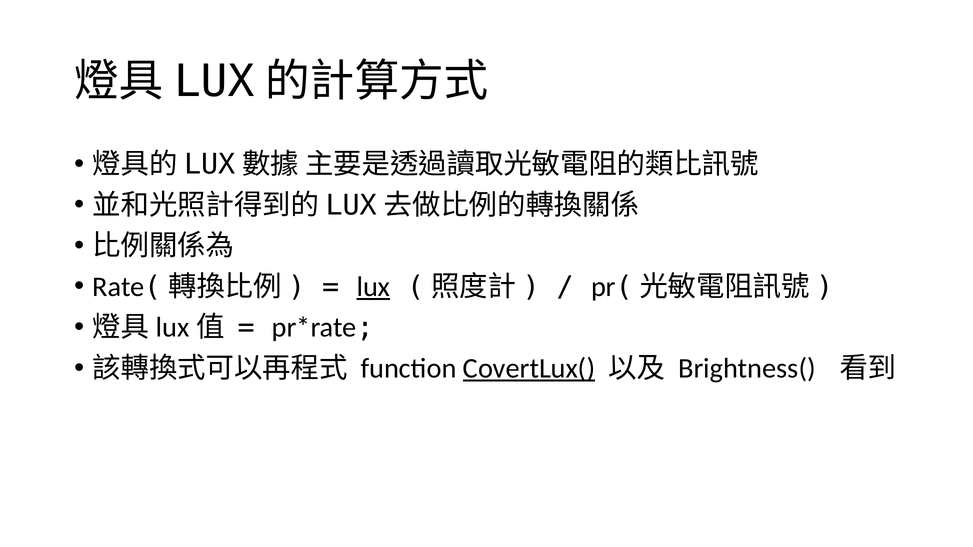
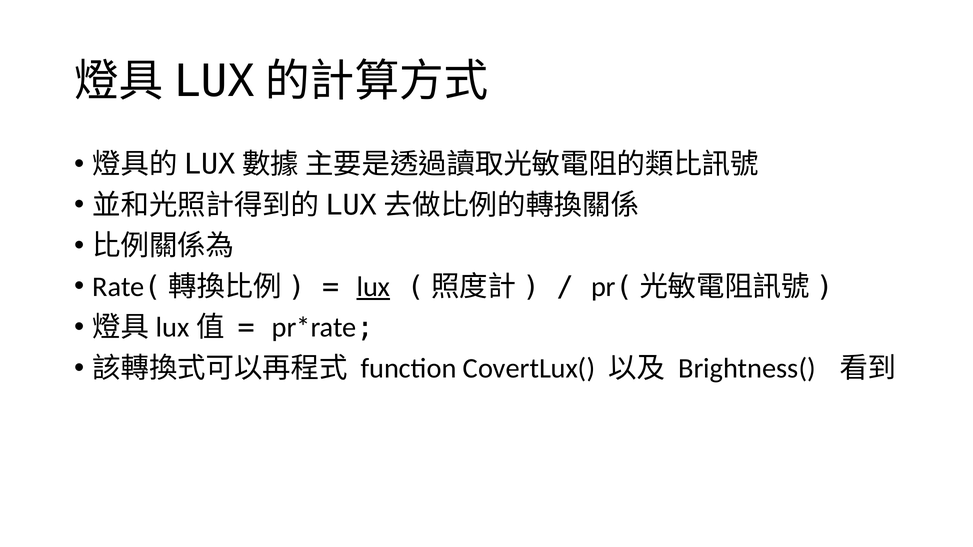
CovertLux( underline: present -> none
